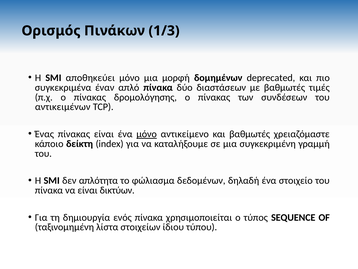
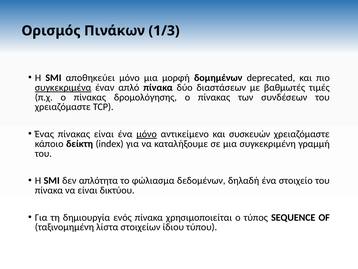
συγκεκριμένα underline: none -> present
αντικειμένων at (63, 107): αντικειμένων -> χρειαζόμαστε
και βαθμωτές: βαθμωτές -> συσκευών
δικτύων: δικτύων -> δικτύου
